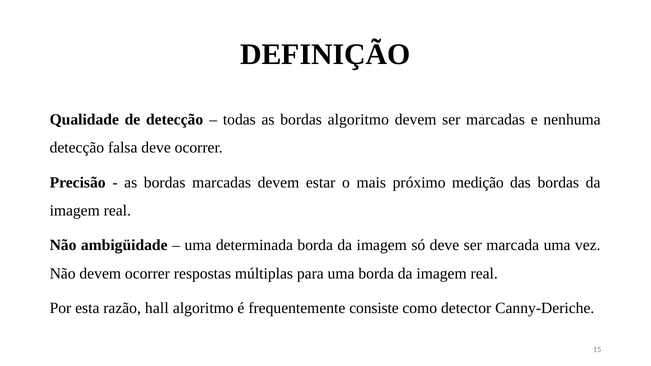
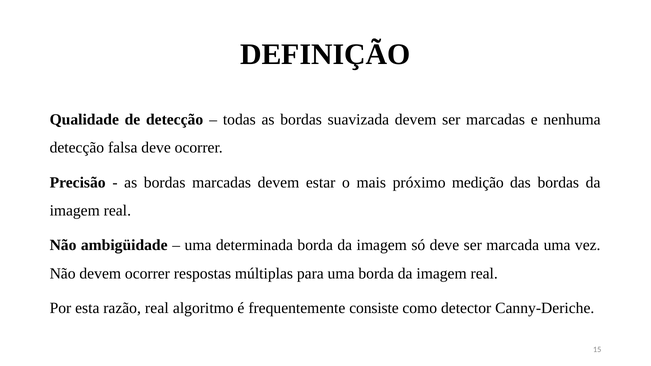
bordas algoritmo: algoritmo -> suavizada
razão hall: hall -> real
